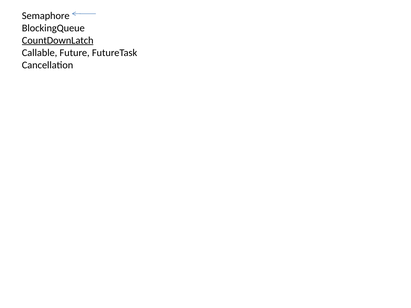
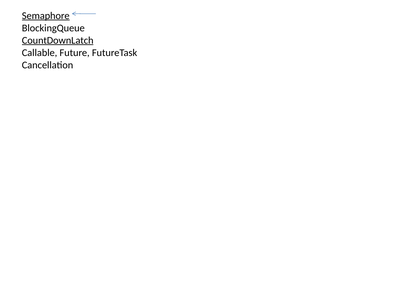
Semaphore underline: none -> present
